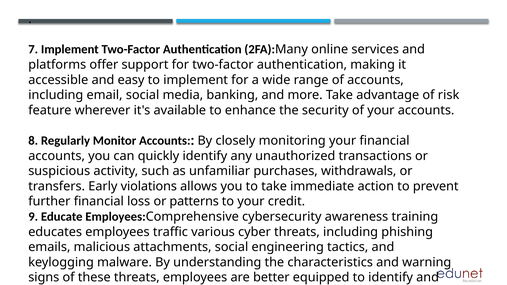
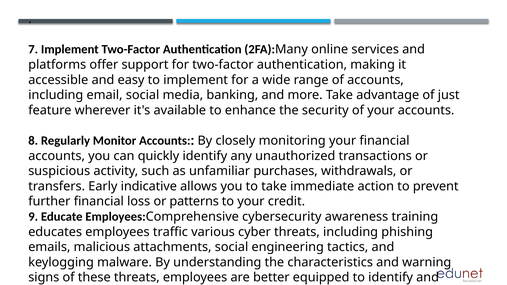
risk: risk -> just
violations: violations -> indicative
